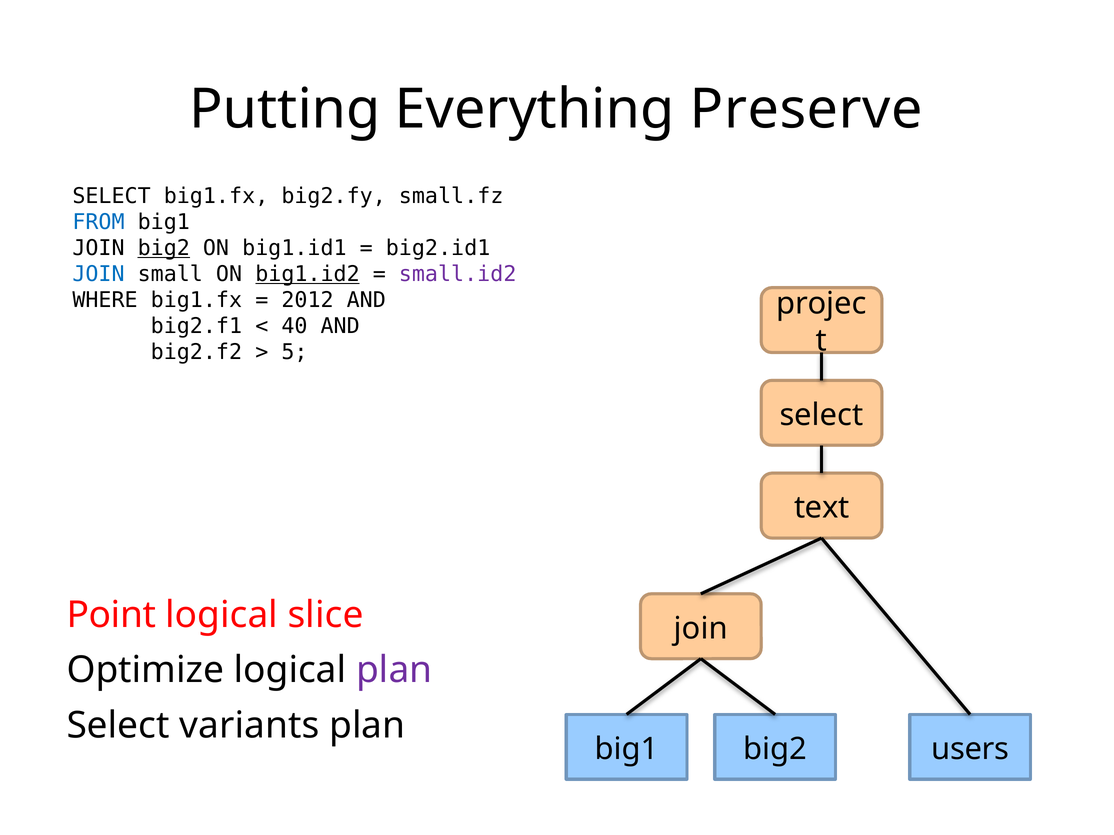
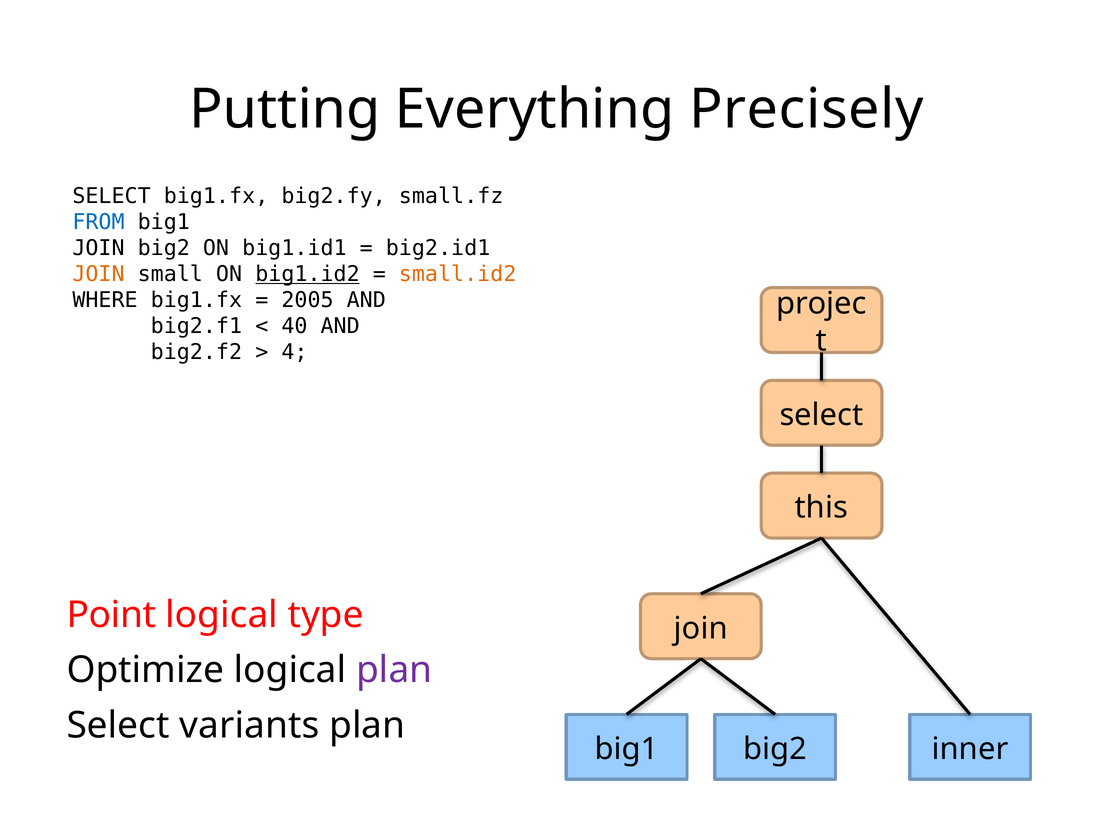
Preserve: Preserve -> Precisely
big2 at (164, 248) underline: present -> none
JOIN at (98, 274) colour: blue -> orange
small.id2 colour: purple -> orange
2012: 2012 -> 2005
5: 5 -> 4
text: text -> this
slice: slice -> type
users: users -> inner
